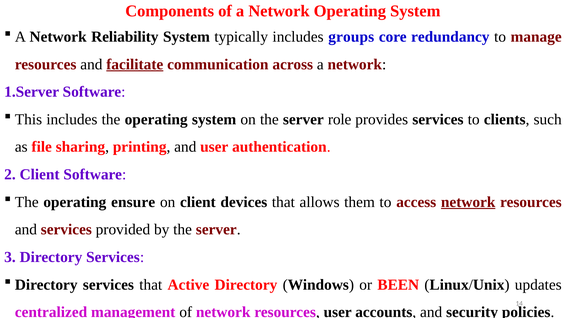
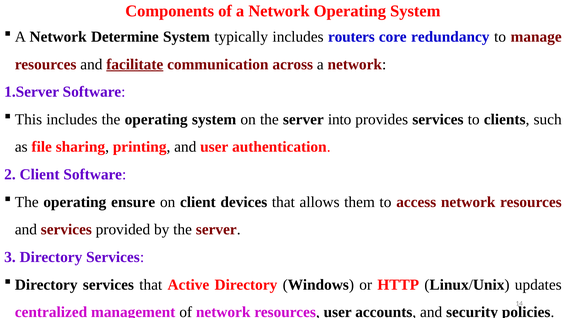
Reliability: Reliability -> Determine
groups: groups -> routers
role: role -> into
network at (468, 202) underline: present -> none
BEEN: BEEN -> HTTP
